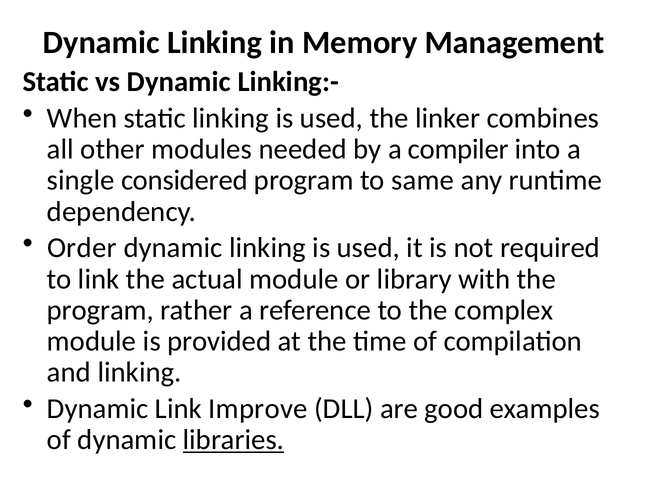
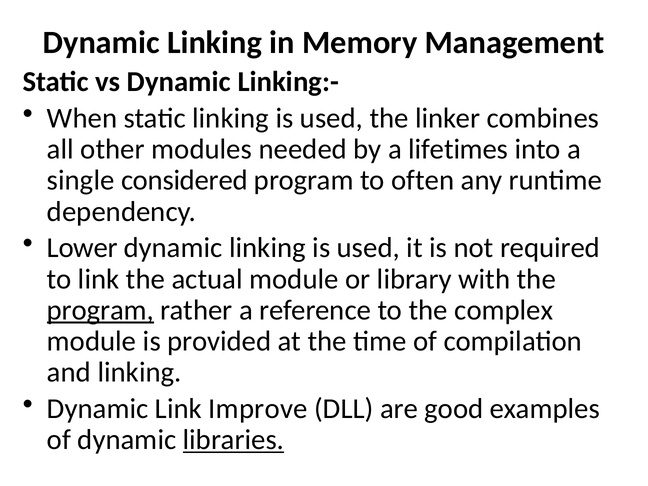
compiler: compiler -> lifetimes
same: same -> often
Order: Order -> Lower
program at (100, 310) underline: none -> present
